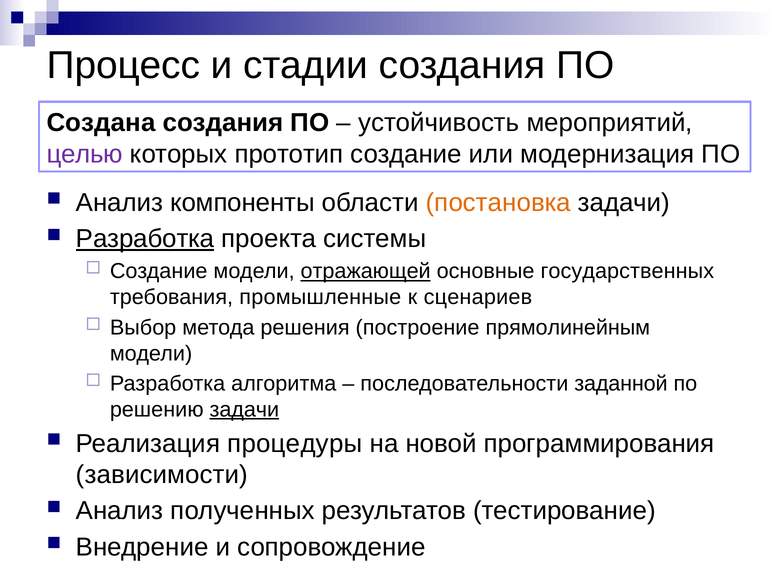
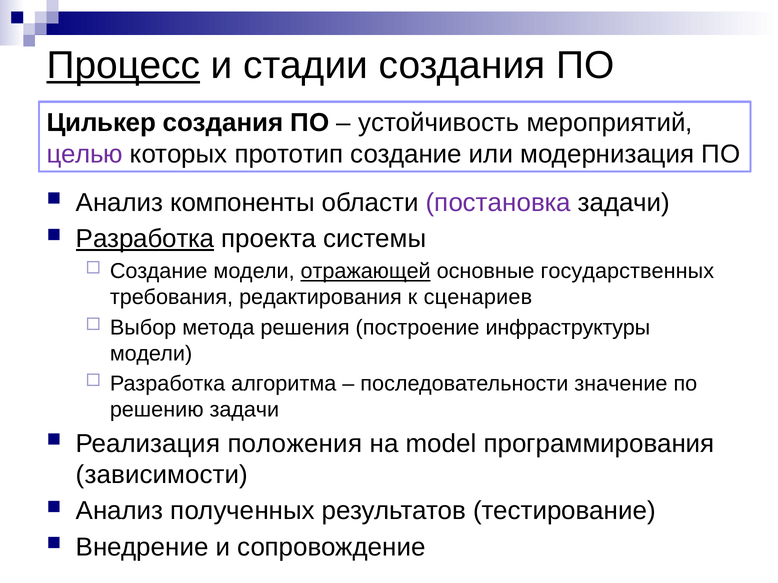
Процесс underline: none -> present
Создана: Создана -> Цилькер
постановка colour: orange -> purple
промышленные: промышленные -> редактирования
прямолинейным: прямолинейным -> инфраструктуры
заданной: заданной -> значение
задачи at (244, 410) underline: present -> none
процедуры: процедуры -> положения
новой: новой -> model
